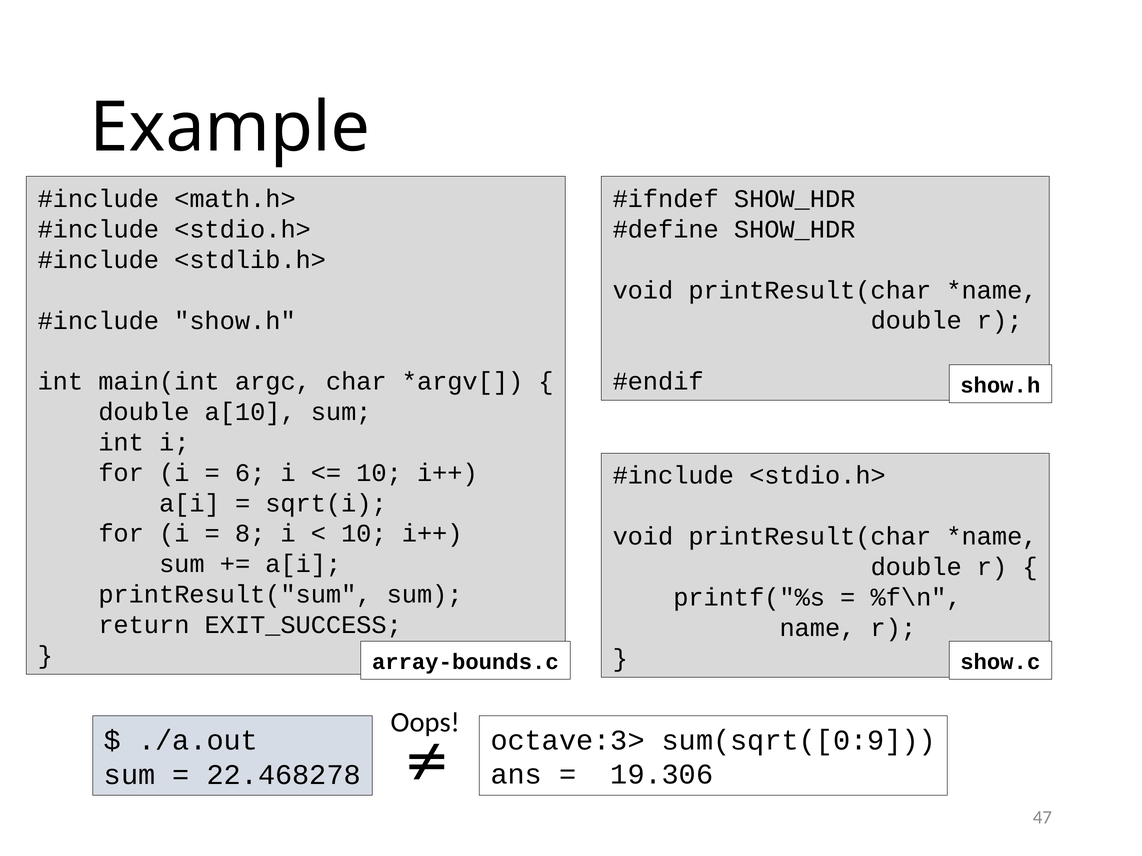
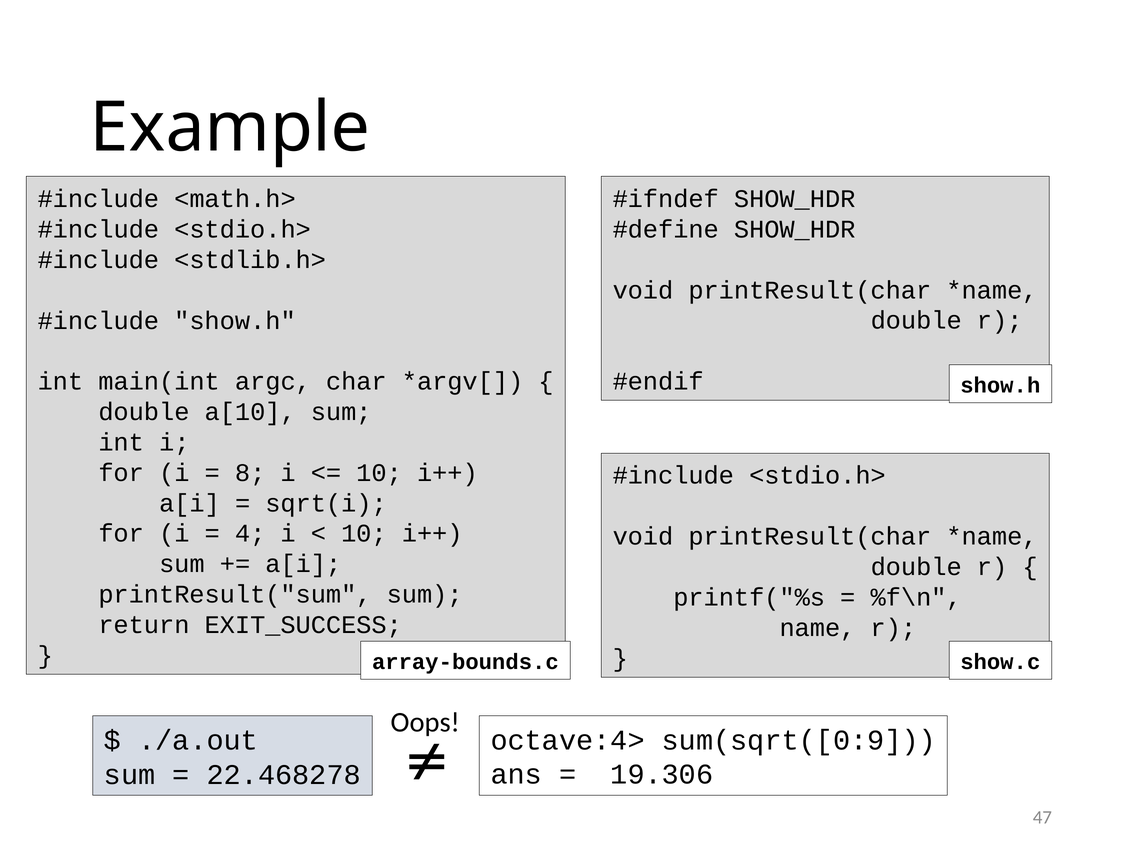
6: 6 -> 8
8: 8 -> 4
octave:3>: octave:3> -> octave:4>
